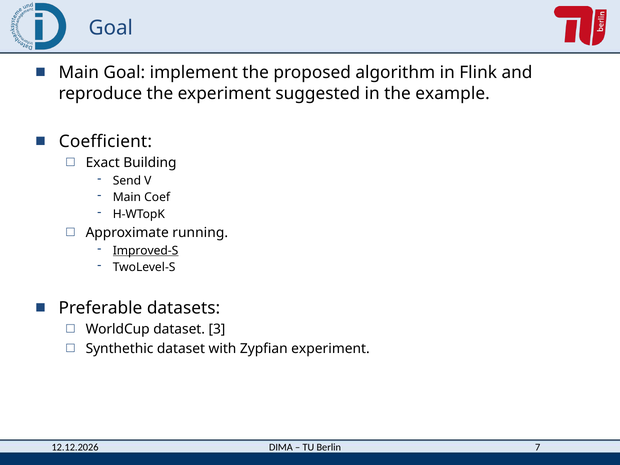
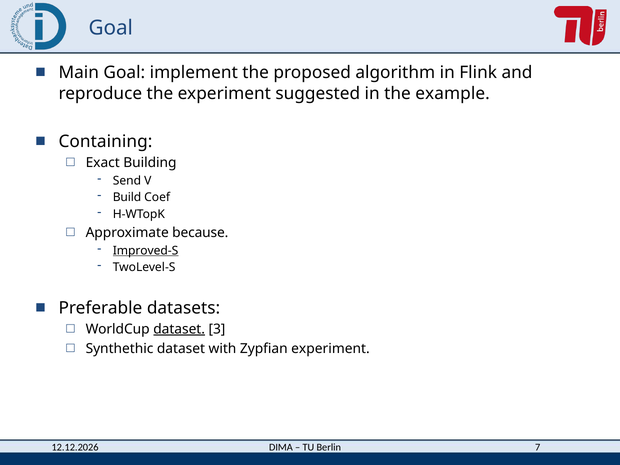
Coefficient: Coefficient -> Containing
Main at (127, 197): Main -> Build
running: running -> because
dataset at (179, 329) underline: none -> present
